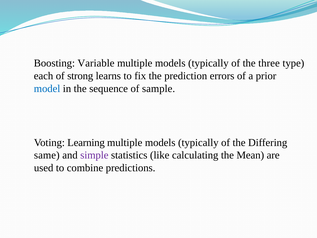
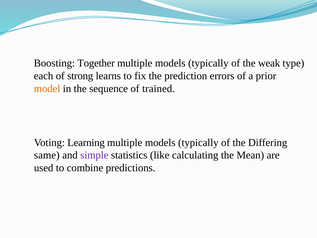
Variable: Variable -> Together
three: three -> weak
model colour: blue -> orange
sample: sample -> trained
